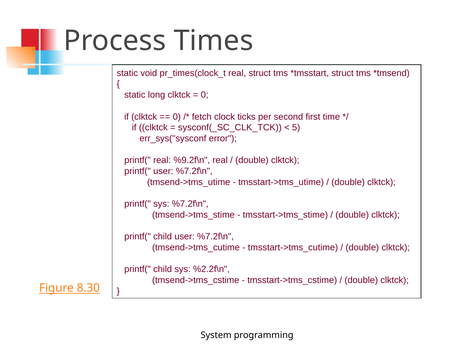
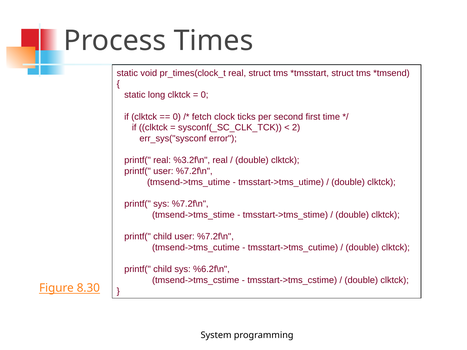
5: 5 -> 2
%9.2f\n: %9.2f\n -> %3.2f\n
%2.2f\n: %2.2f\n -> %6.2f\n
